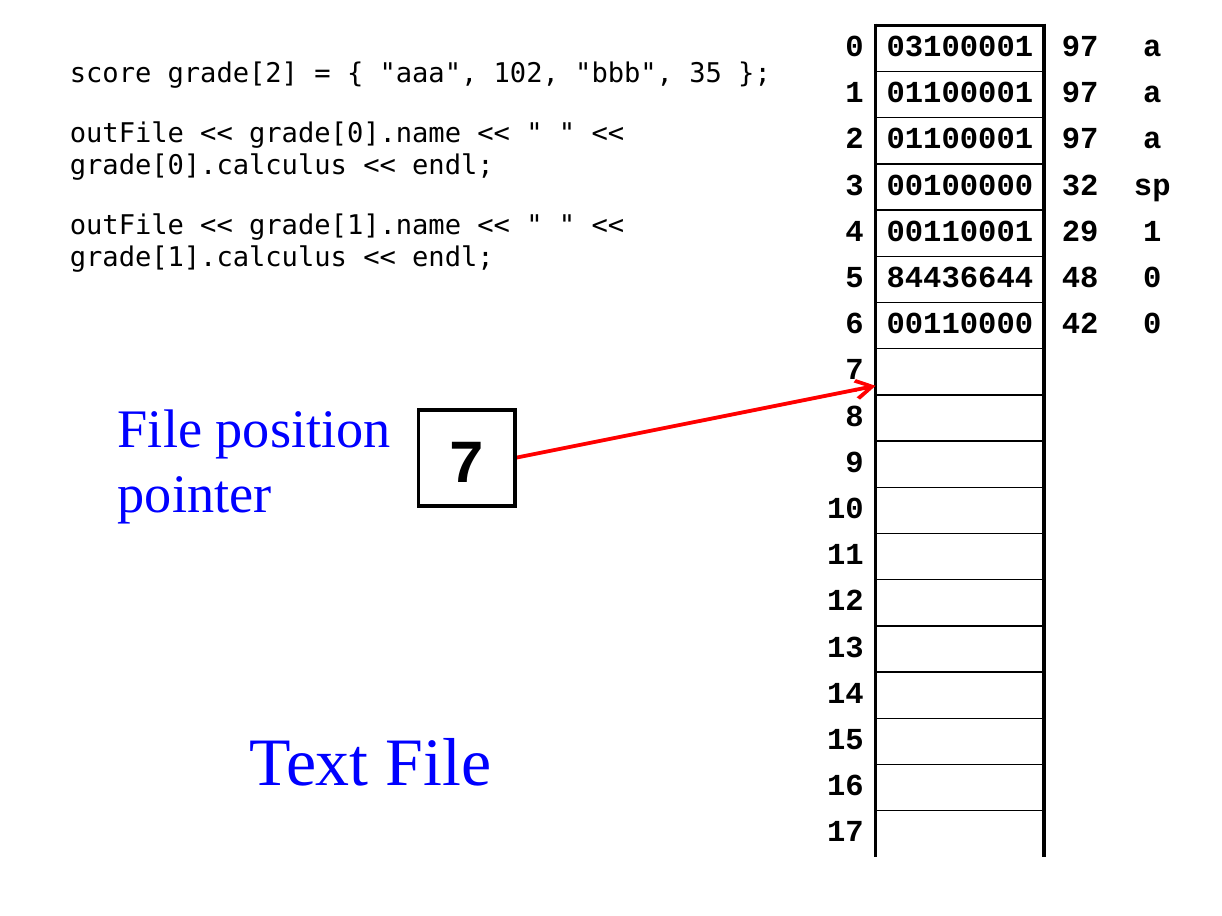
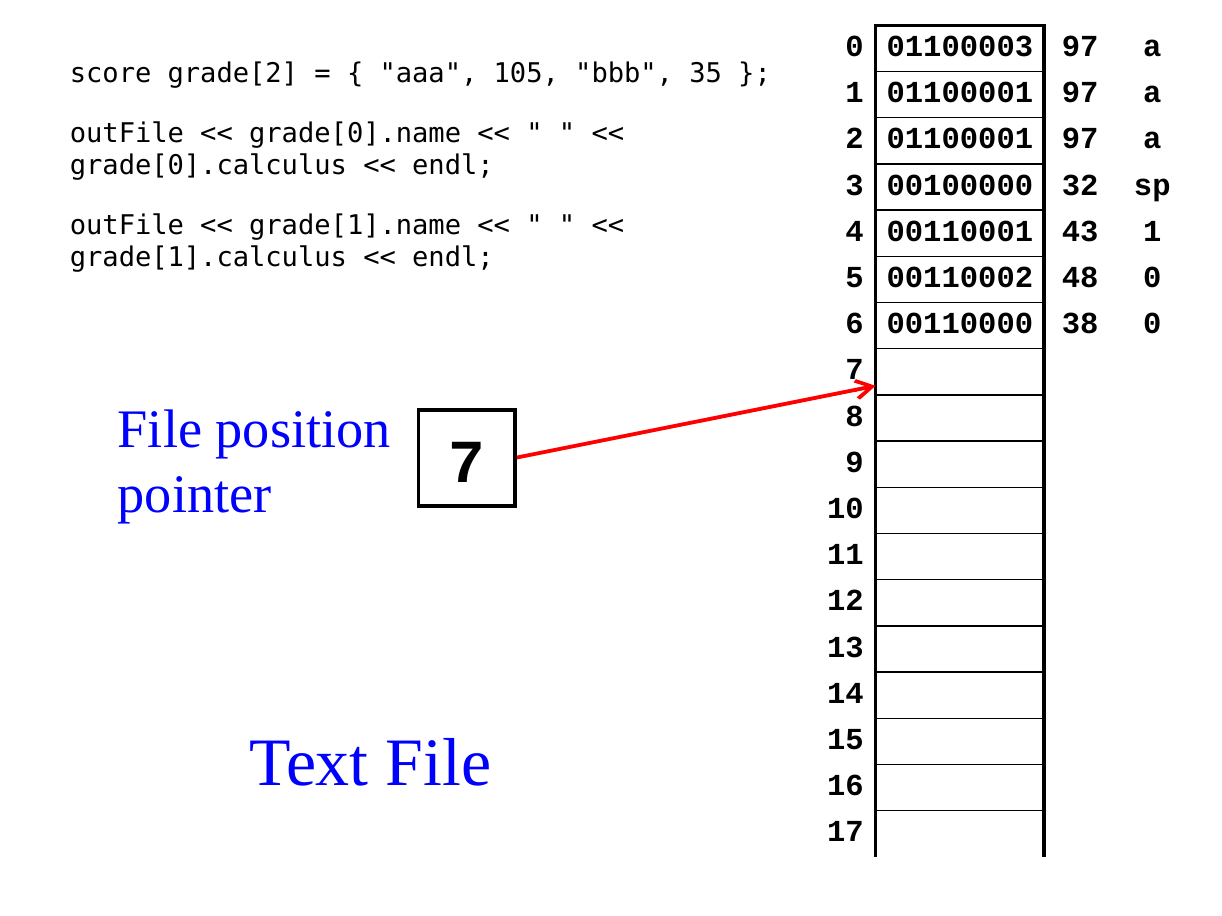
03100001: 03100001 -> 01100003
102: 102 -> 105
29: 29 -> 43
84436644: 84436644 -> 00110002
42: 42 -> 38
